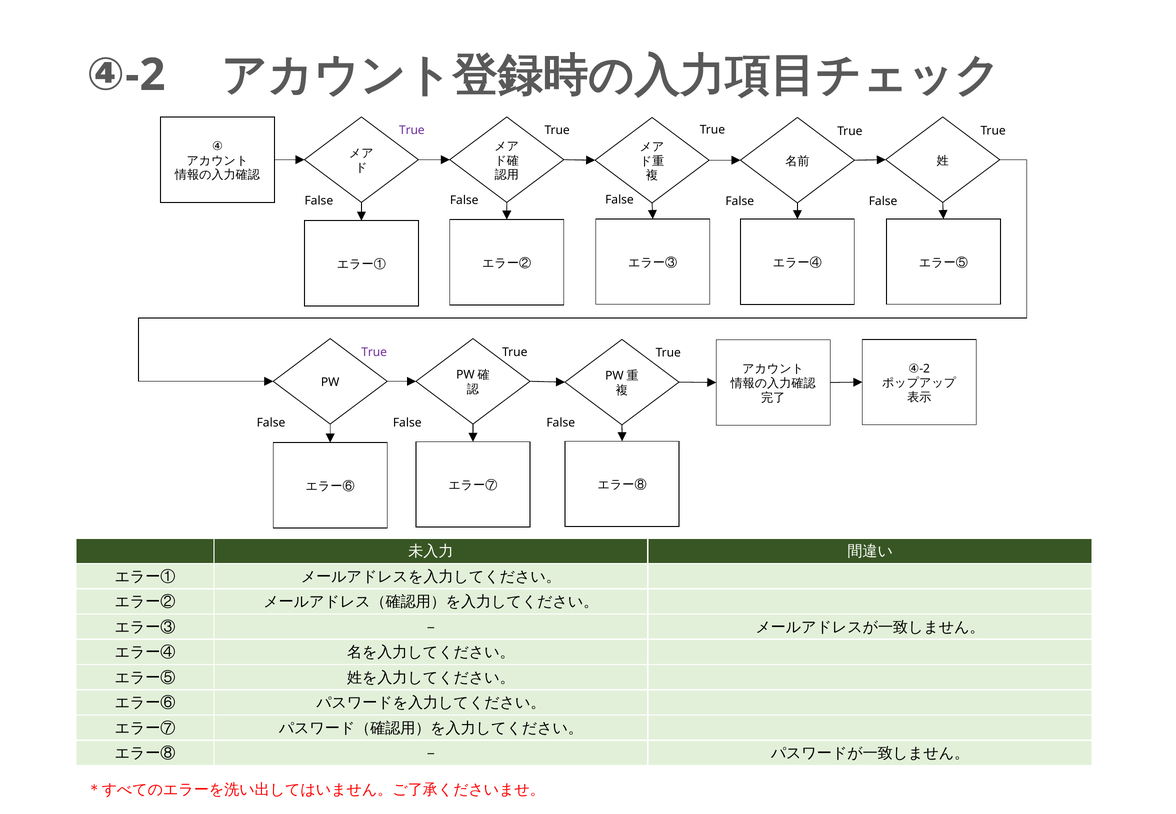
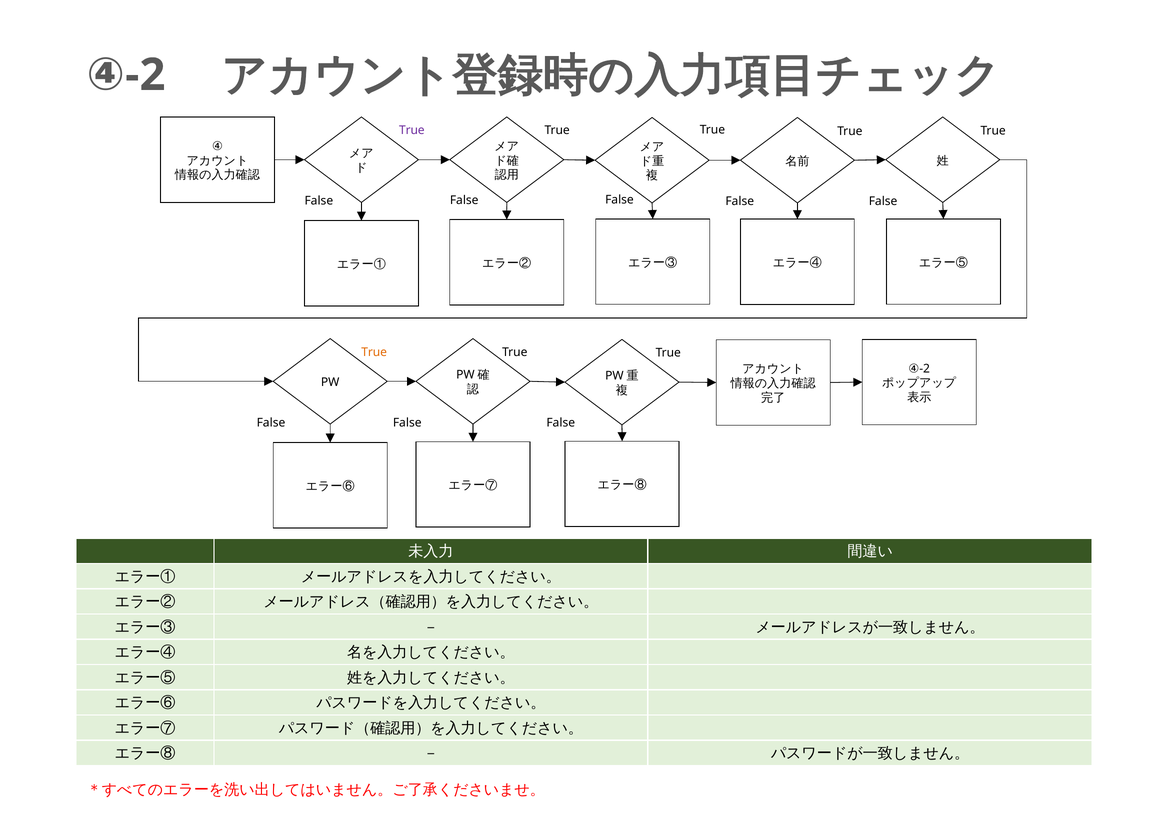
True at (374, 353) colour: purple -> orange
